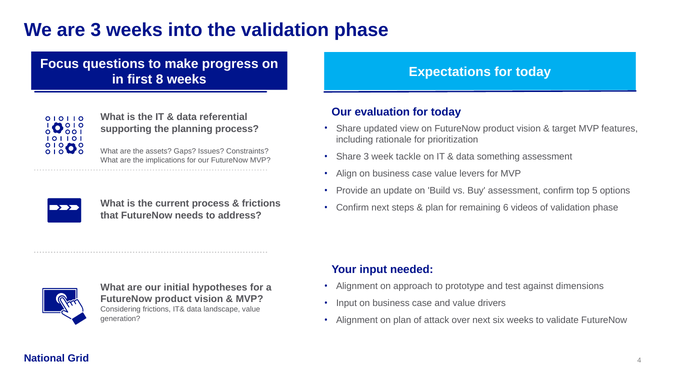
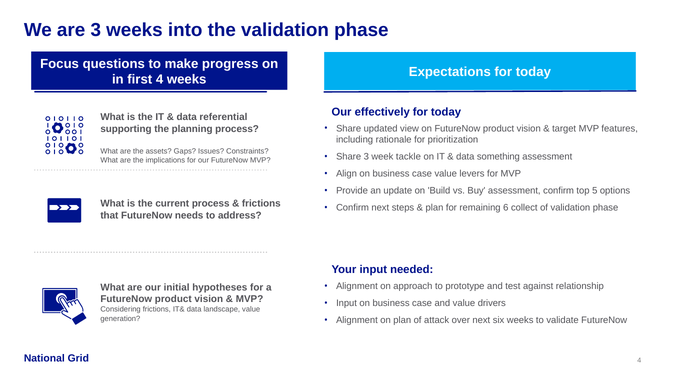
first 8: 8 -> 4
evaluation: evaluation -> effectively
videos: videos -> collect
dimensions: dimensions -> relationship
